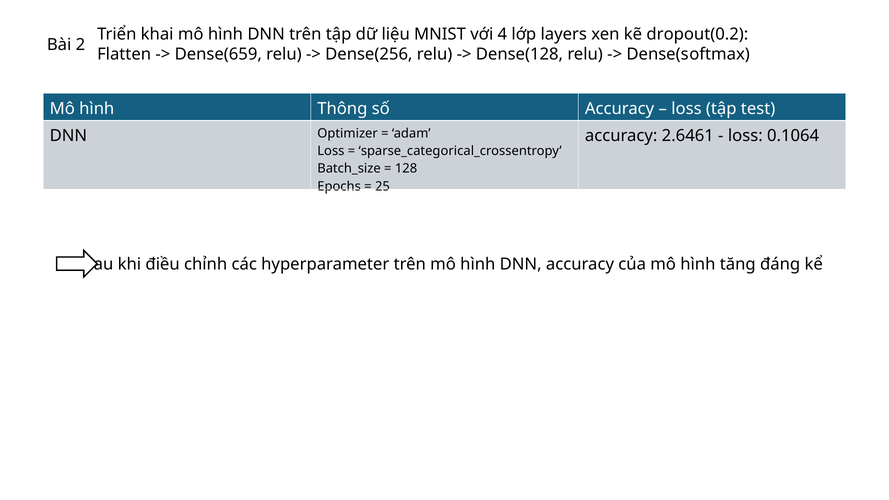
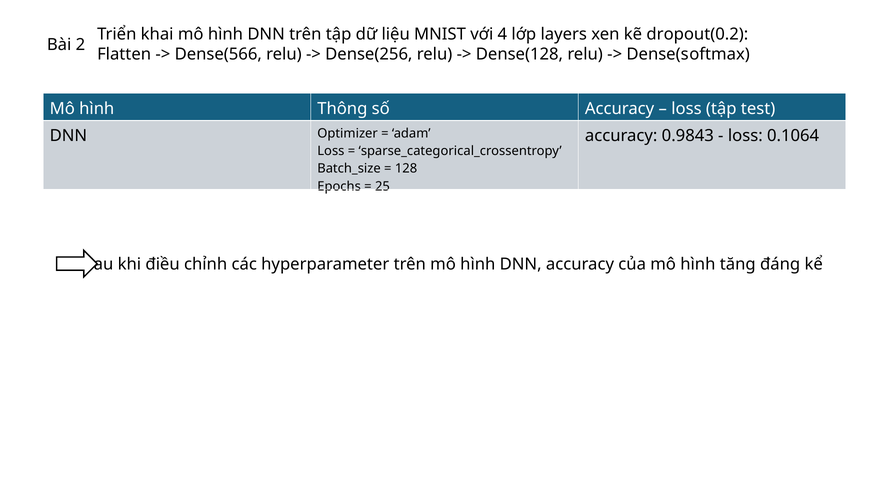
Dense(659: Dense(659 -> Dense(566
2.6461: 2.6461 -> 0.9843
